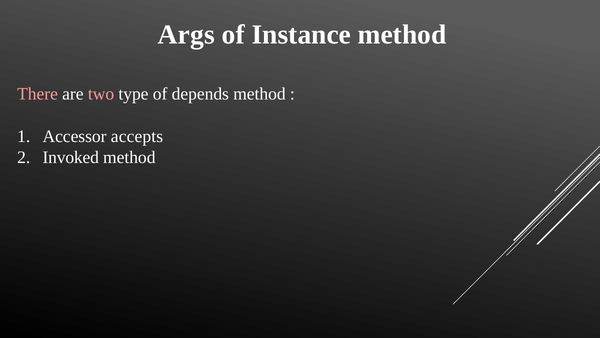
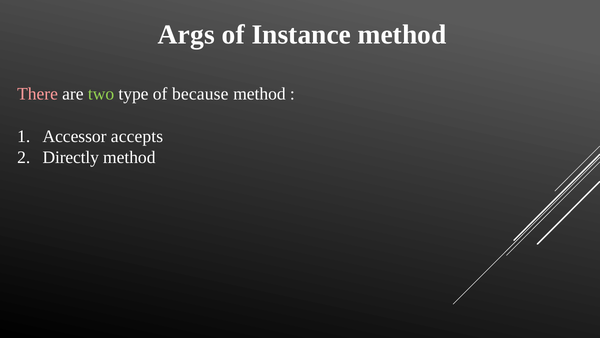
two colour: pink -> light green
depends: depends -> because
Invoked: Invoked -> Directly
